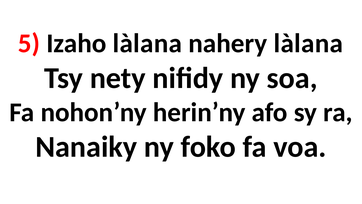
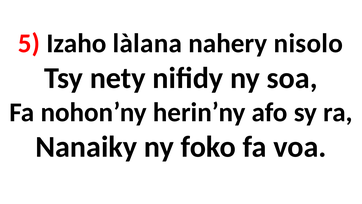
nahery làlana: làlana -> nisolo
